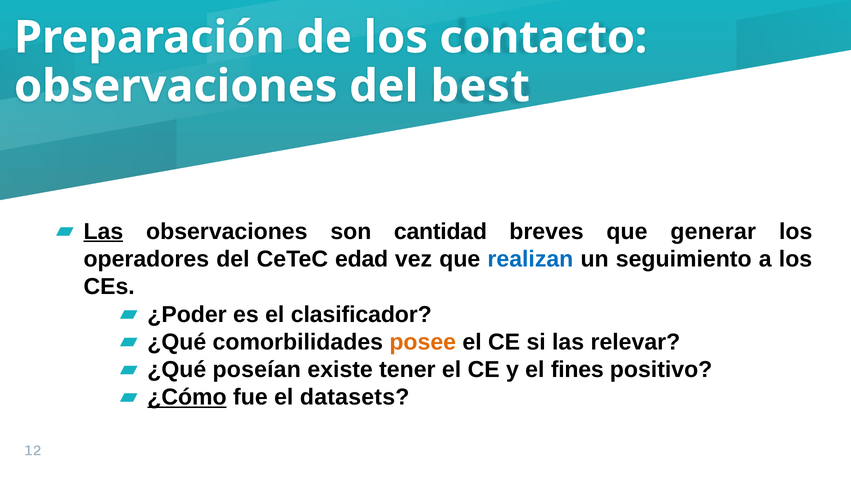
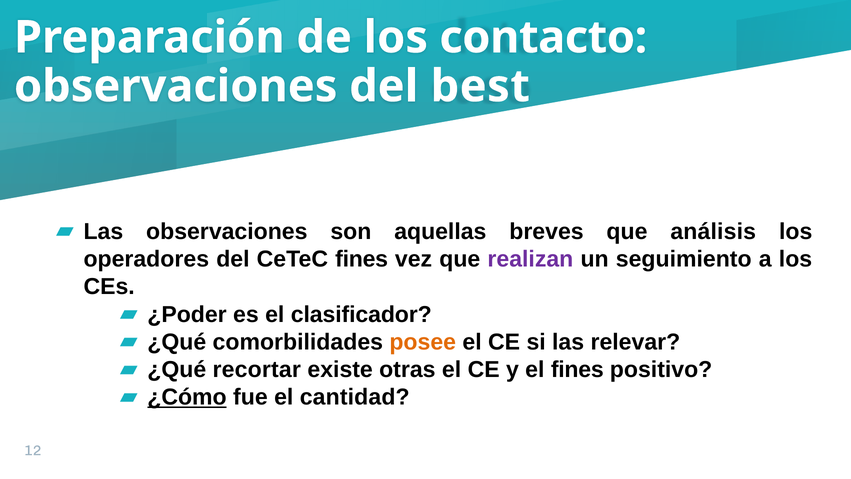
Las at (103, 231) underline: present -> none
cantidad: cantidad -> aquellas
generar: generar -> análisis
CeTeC edad: edad -> fines
realizan colour: blue -> purple
poseían: poseían -> recortar
tener: tener -> otras
datasets: datasets -> cantidad
